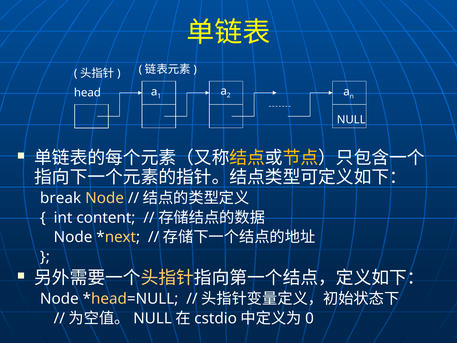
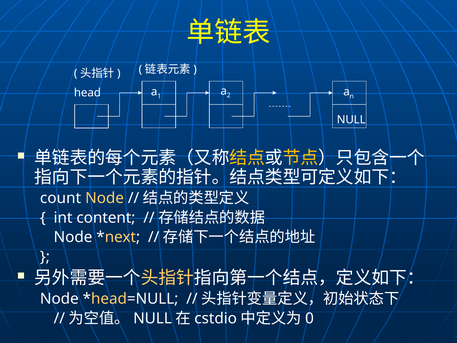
break: break -> count
